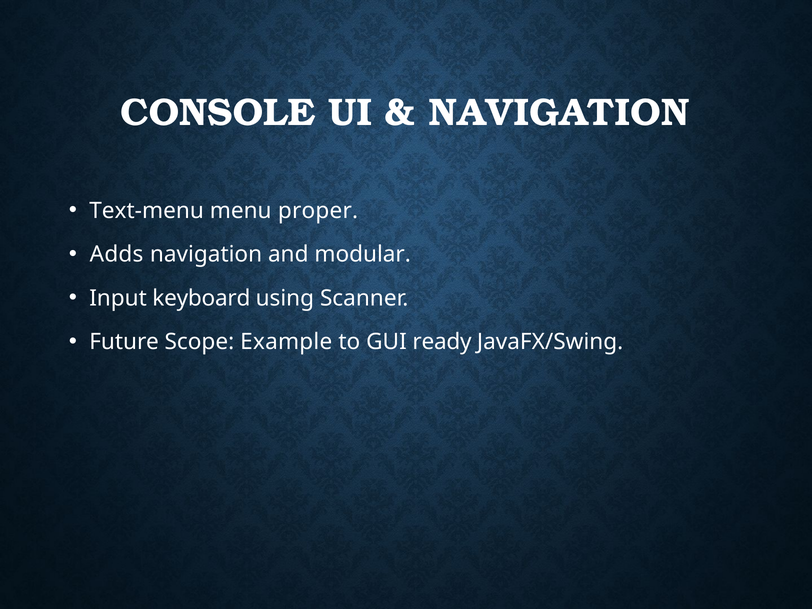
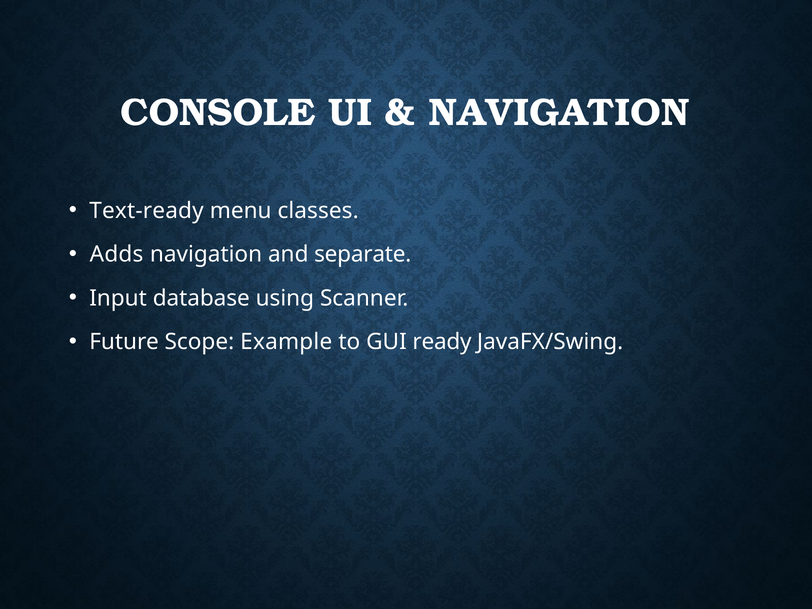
Text-menu: Text-menu -> Text-ready
proper: proper -> classes
modular: modular -> separate
keyboard: keyboard -> database
